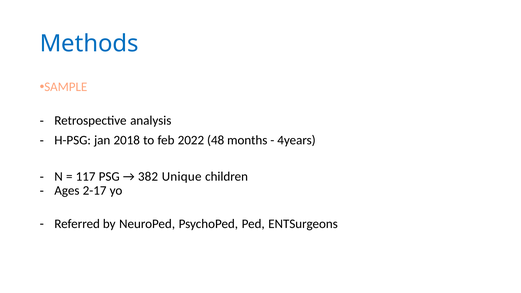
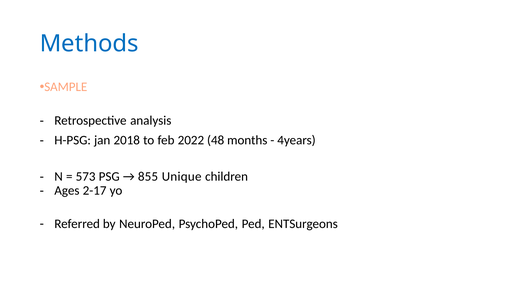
117: 117 -> 573
382: 382 -> 855
